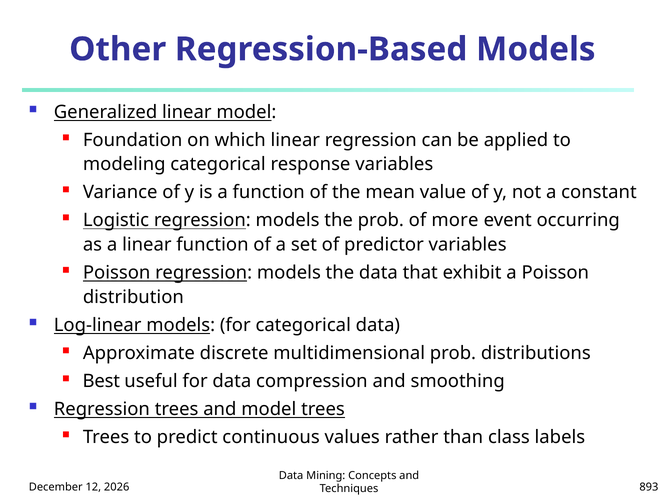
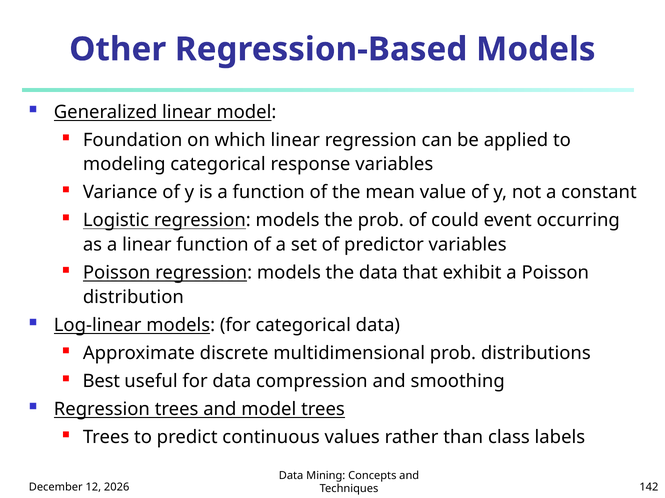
more: more -> could
893: 893 -> 142
